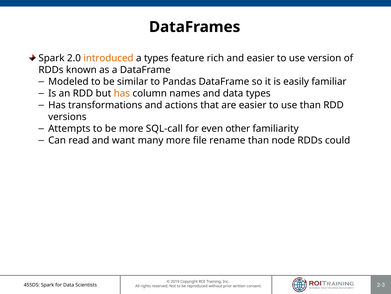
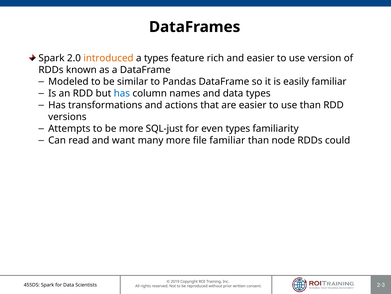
has at (122, 93) colour: orange -> blue
SQL-call: SQL-call -> SQL-just
even other: other -> types
file rename: rename -> familiar
